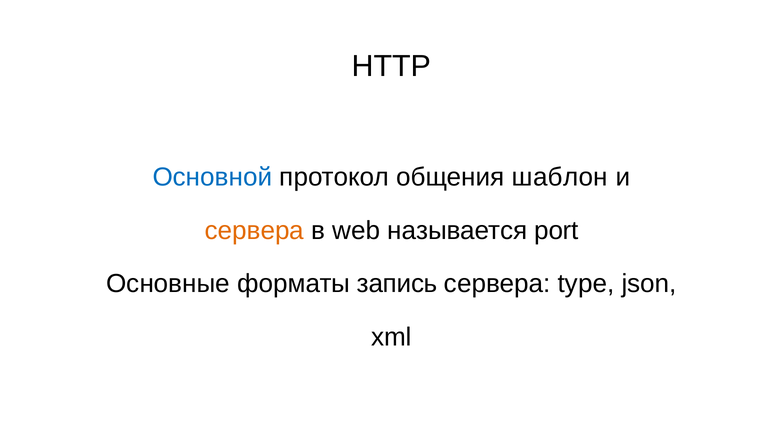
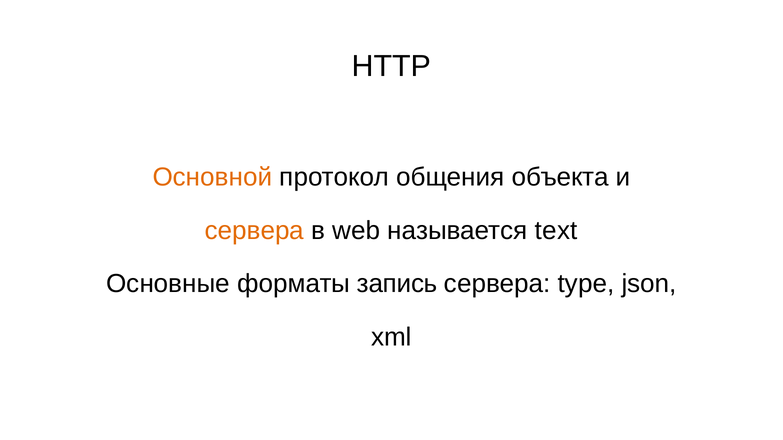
Основной colour: blue -> orange
шаблон: шаблон -> объекта
port: port -> text
